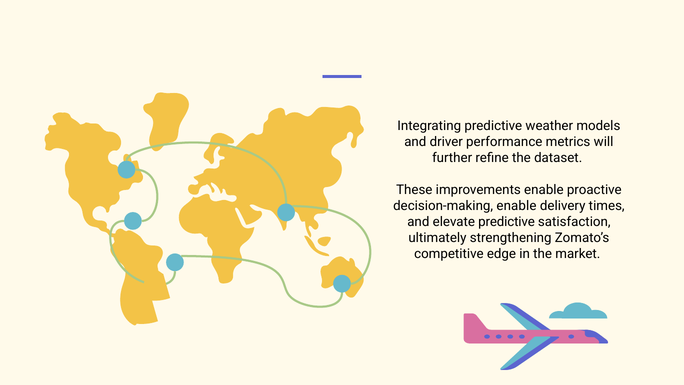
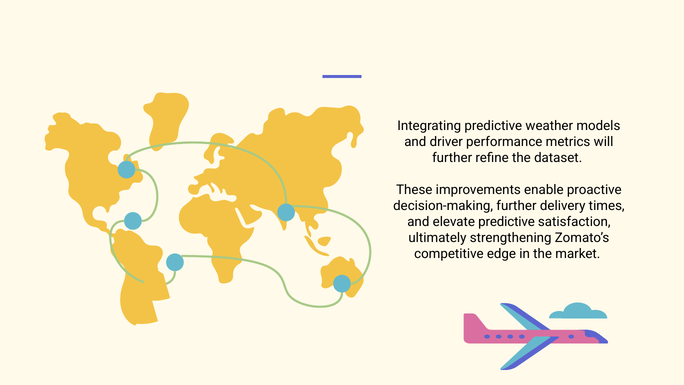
decision-making enable: enable -> further
